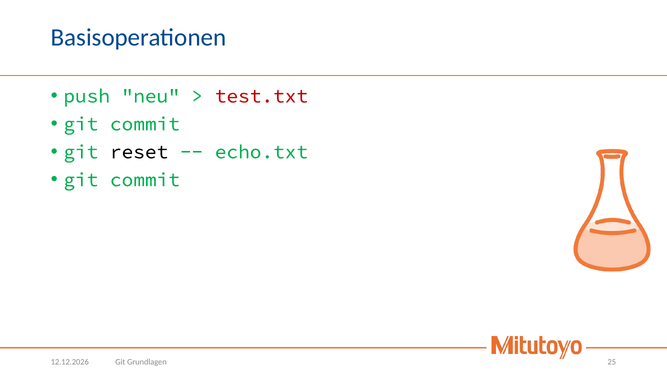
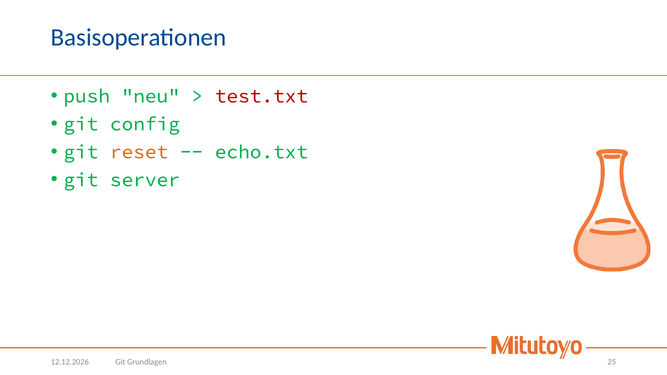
commit at (145, 124): commit -> config
reset colour: black -> orange
commit at (145, 180): commit -> server
